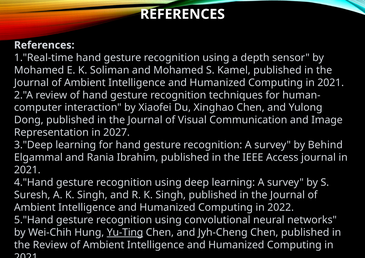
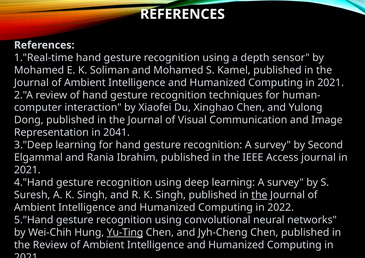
2027: 2027 -> 2041
Behind: Behind -> Second
the at (259, 195) underline: none -> present
